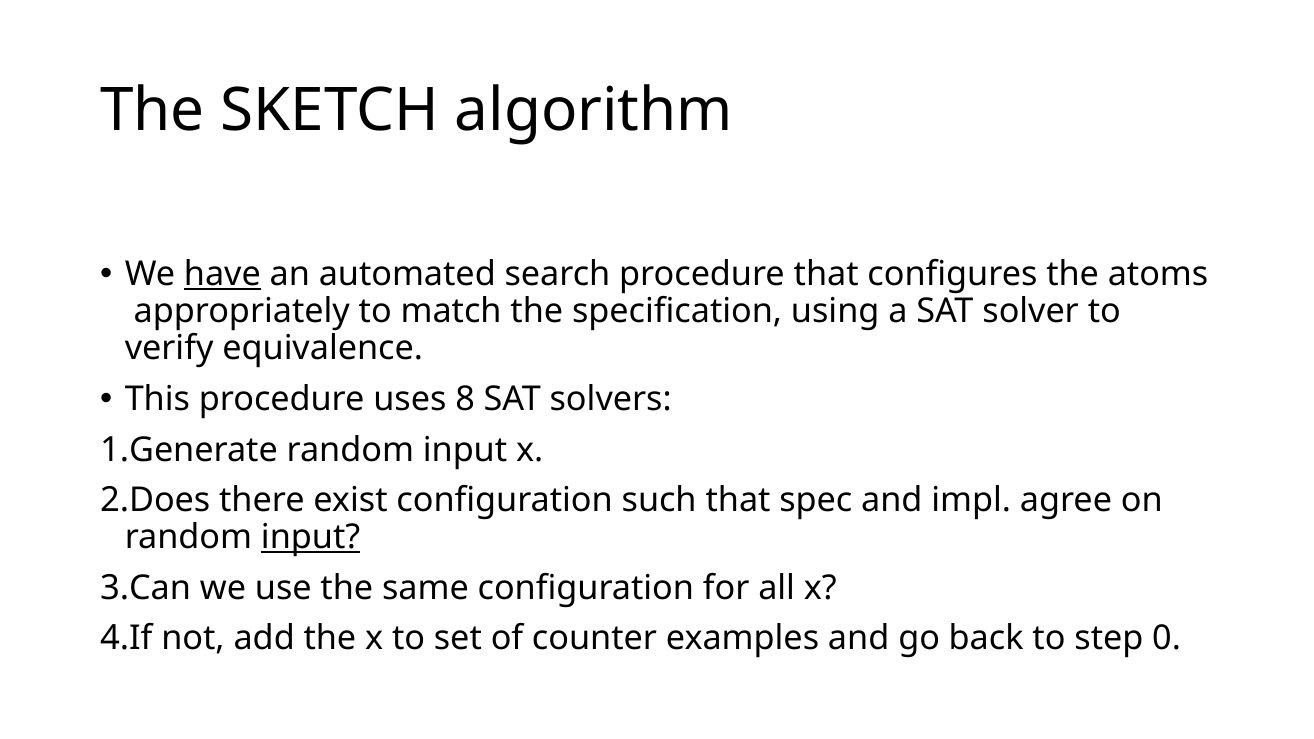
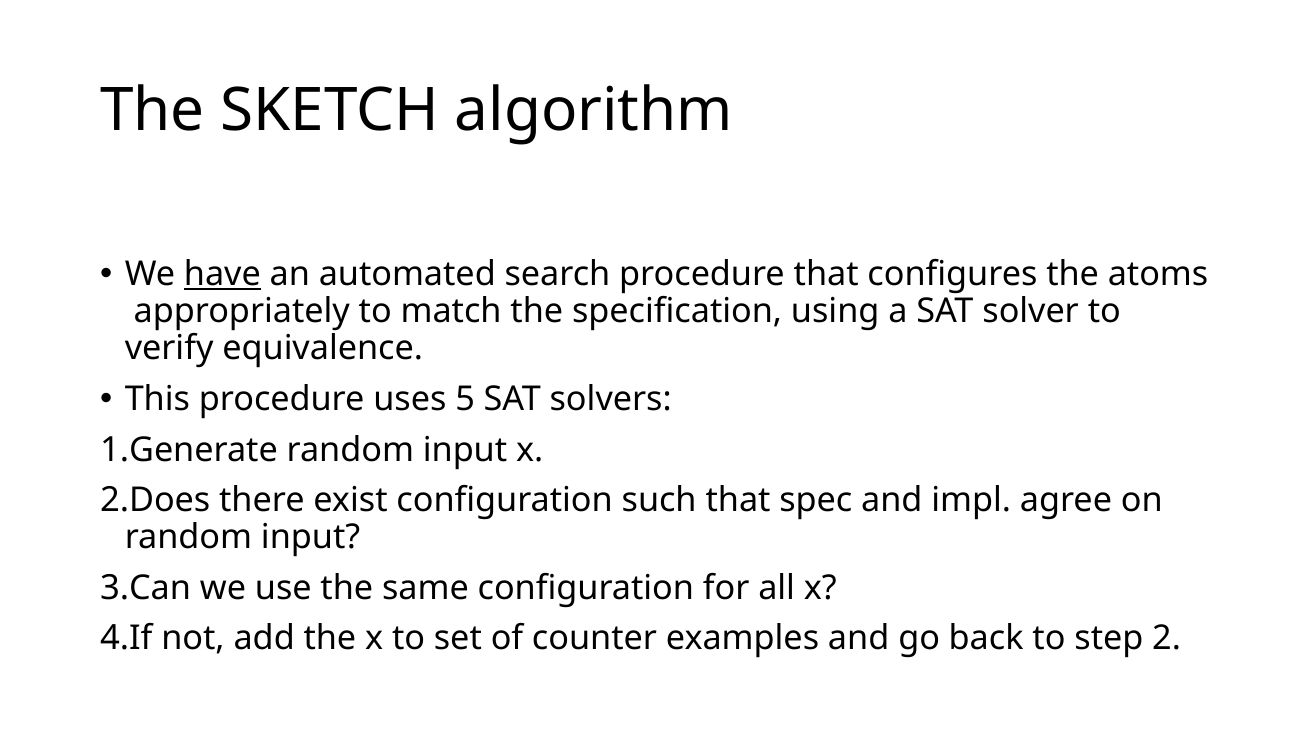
8: 8 -> 5
input at (311, 537) underline: present -> none
0: 0 -> 2
